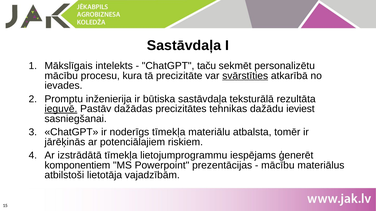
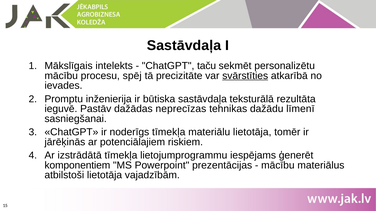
kura: kura -> spēj
ieguvē underline: present -> none
precizitātes: precizitātes -> neprecīzas
ieviest: ieviest -> līmenī
materiālu atbalsta: atbalsta -> lietotāja
